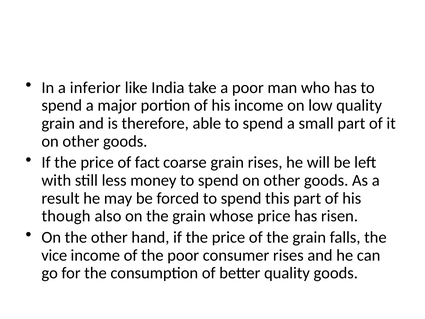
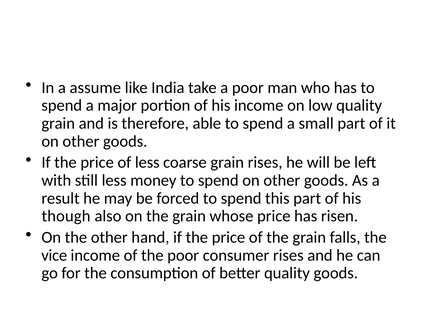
inferior: inferior -> assume
of fact: fact -> less
